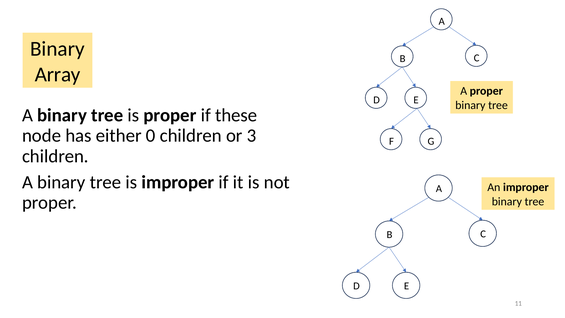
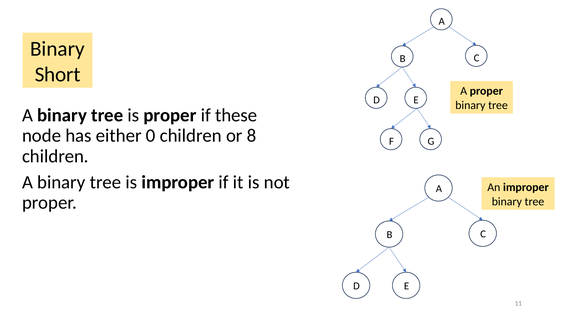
Array: Array -> Short
3: 3 -> 8
